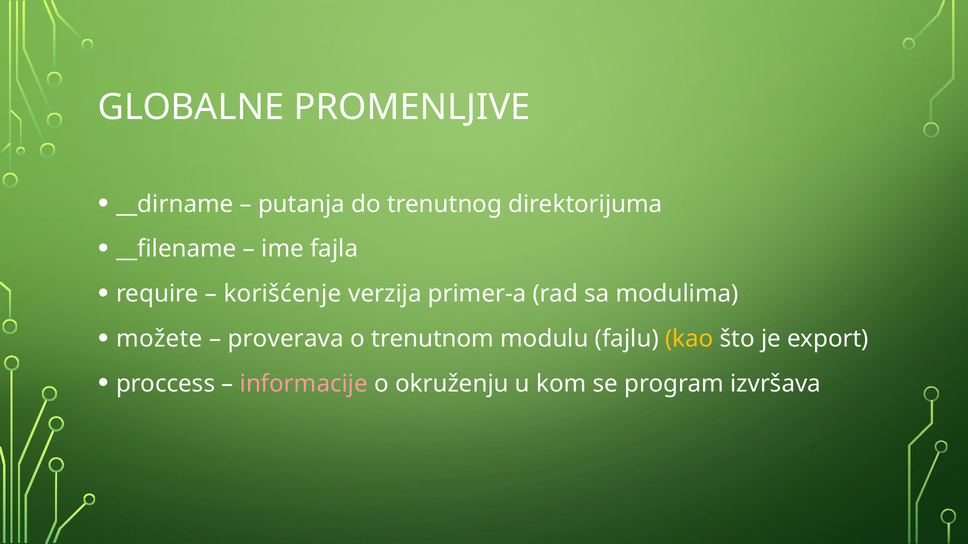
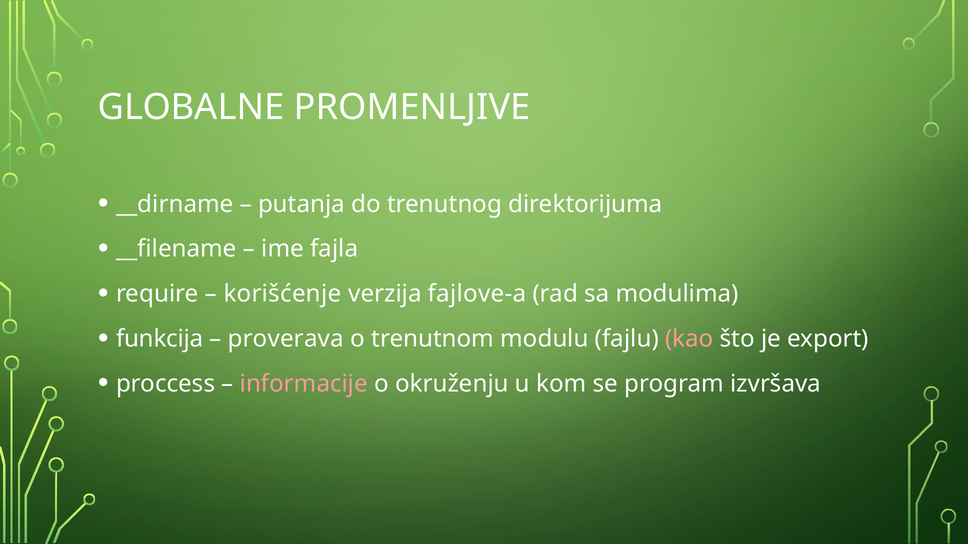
primer-a: primer-a -> fajlove-a
možete: možete -> funkcija
kao colour: yellow -> pink
